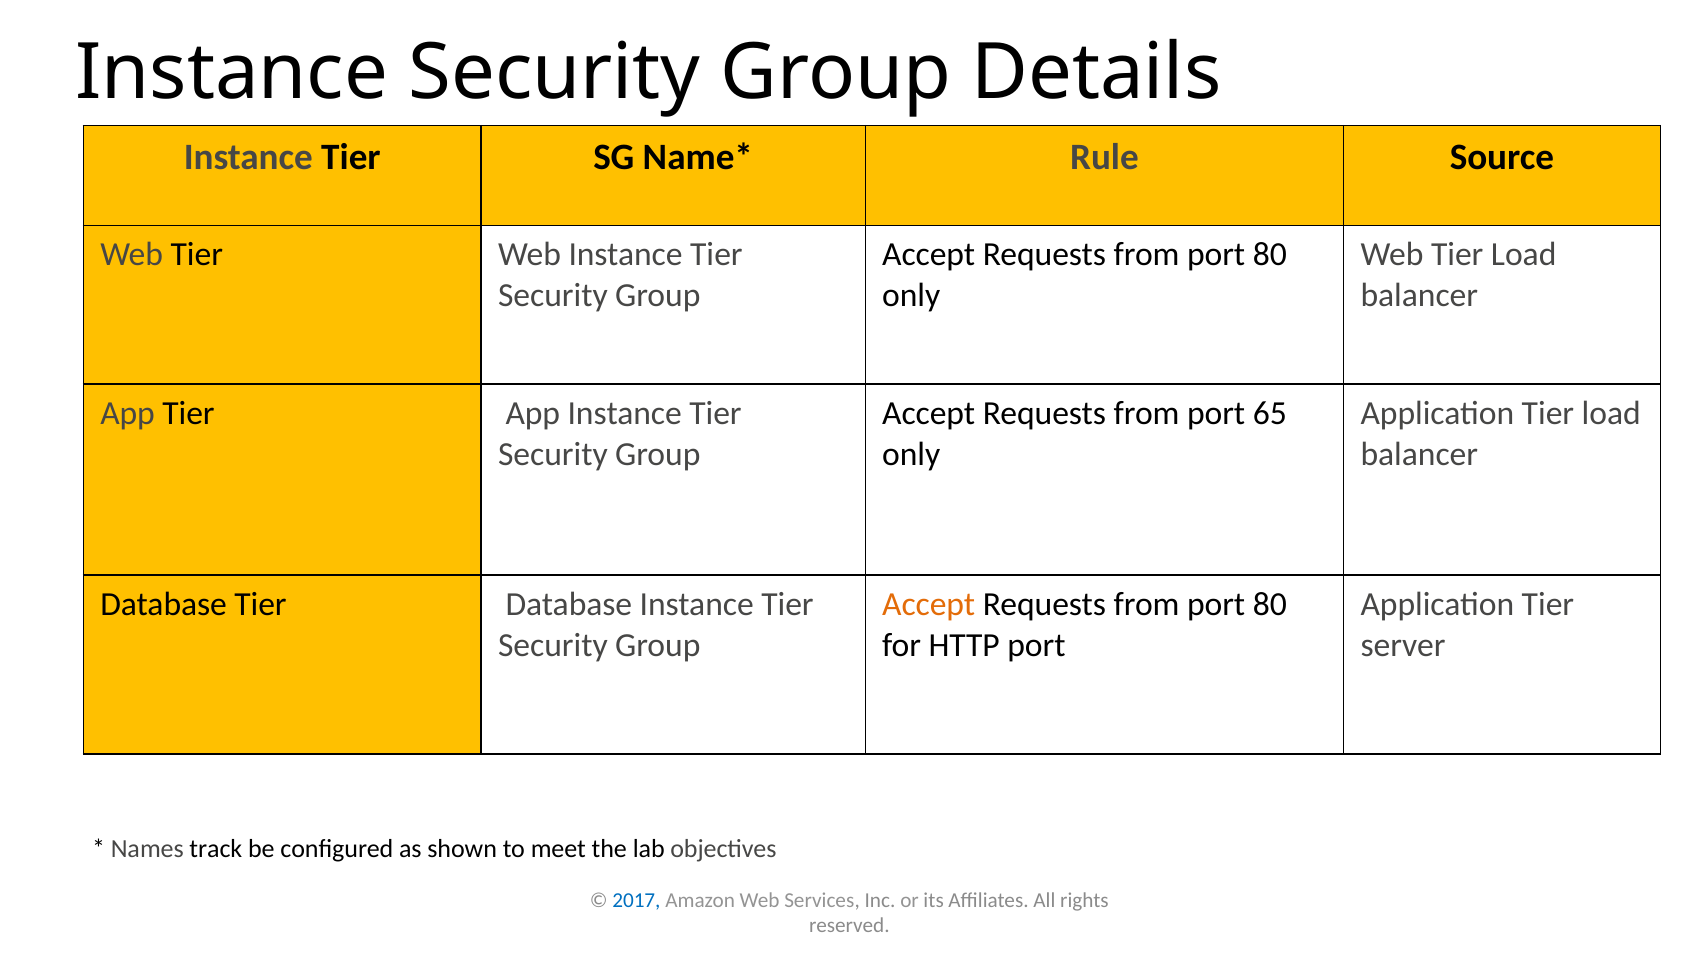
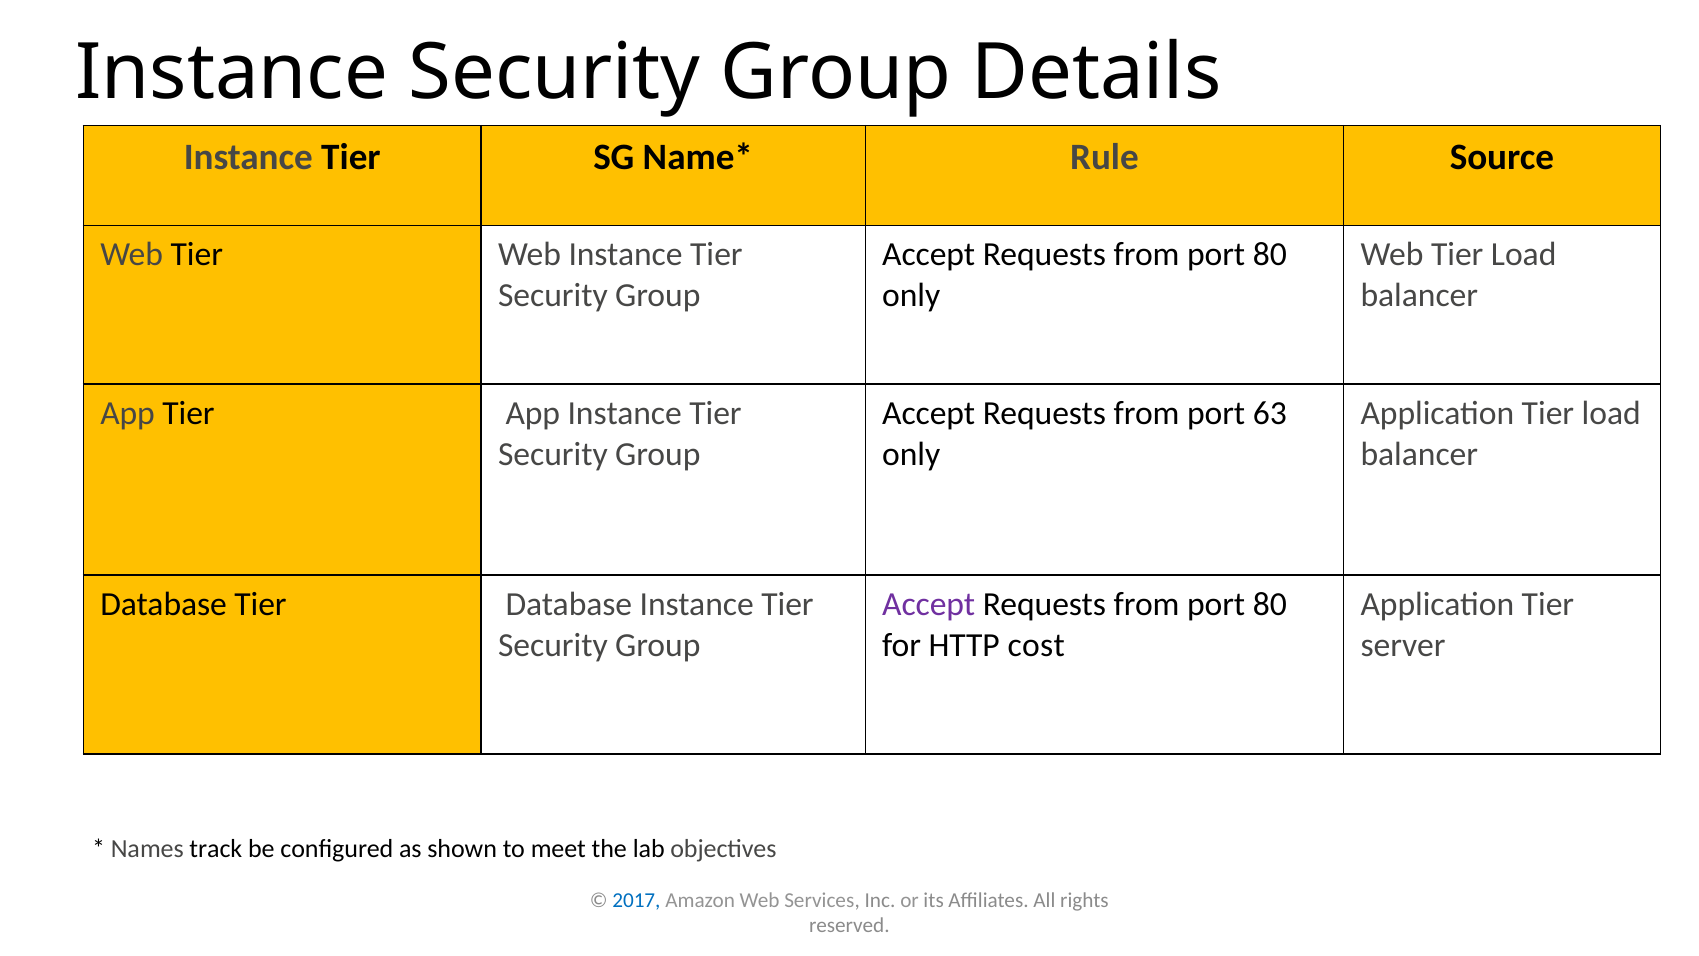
65: 65 -> 63
Accept at (929, 604) colour: orange -> purple
HTTP port: port -> cost
